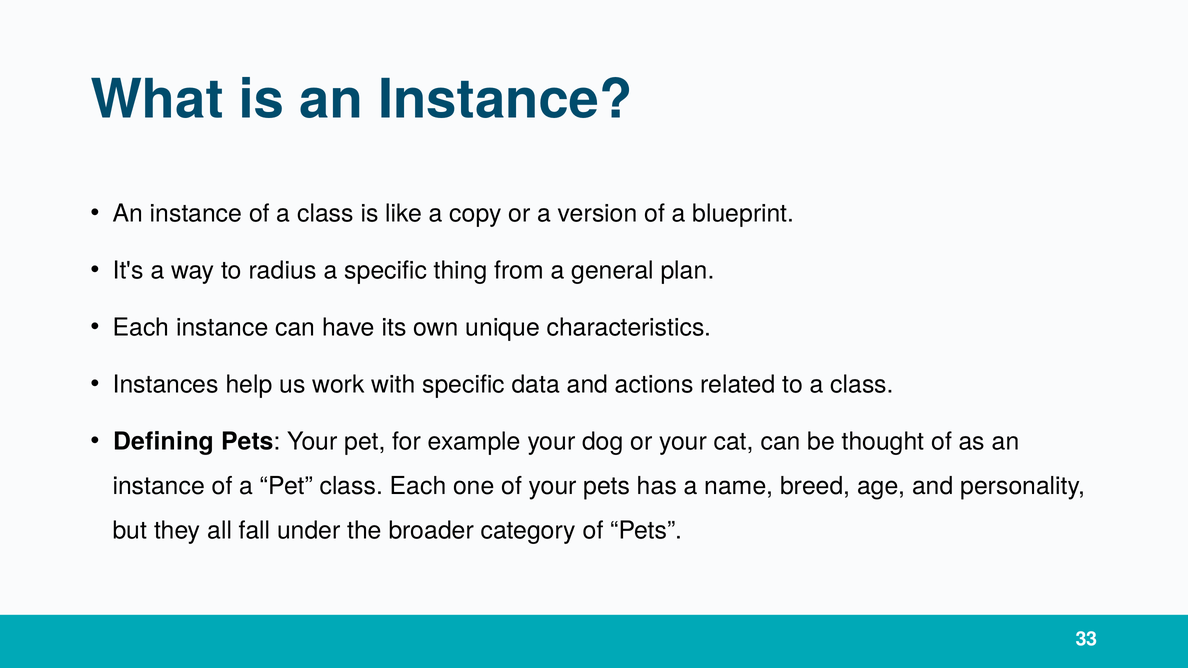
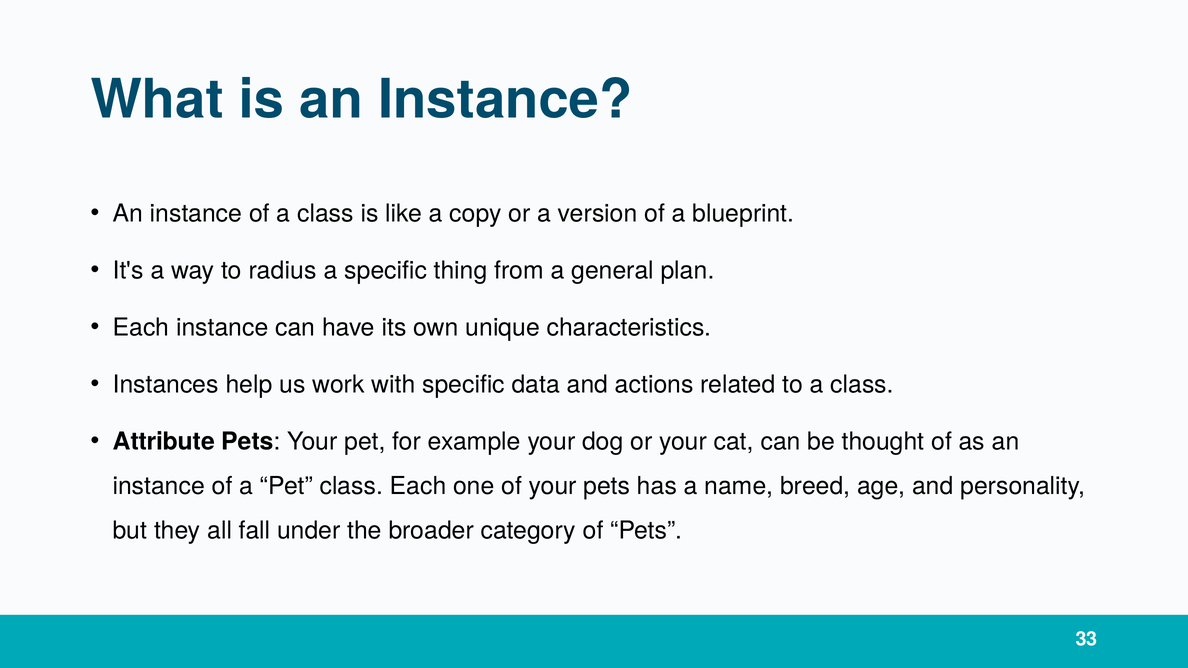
Defining: Defining -> Attribute
